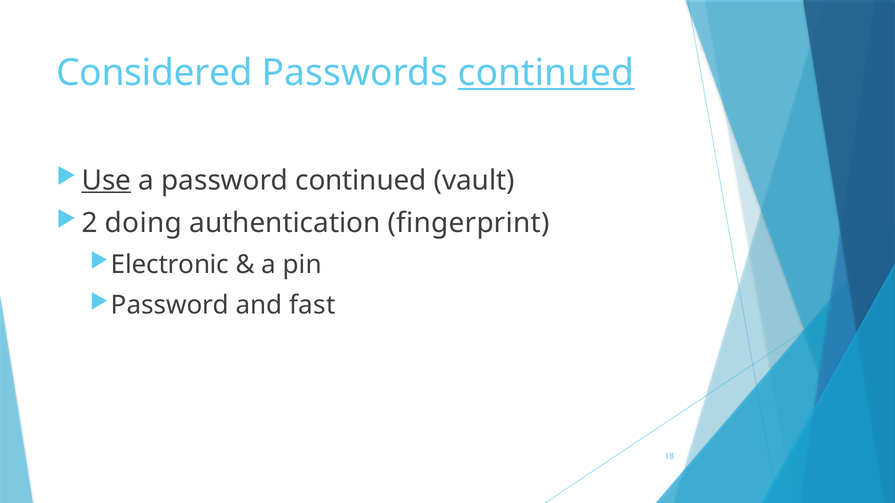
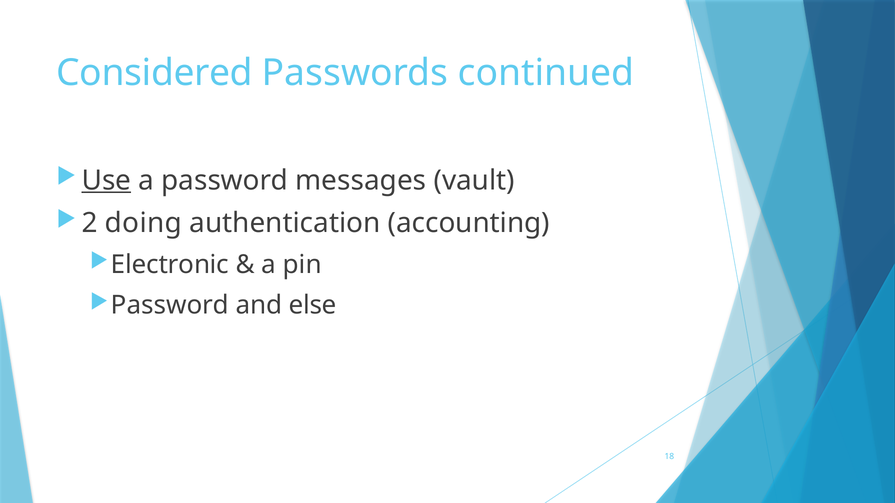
continued at (546, 73) underline: present -> none
password continued: continued -> messages
fingerprint: fingerprint -> accounting
fast: fast -> else
